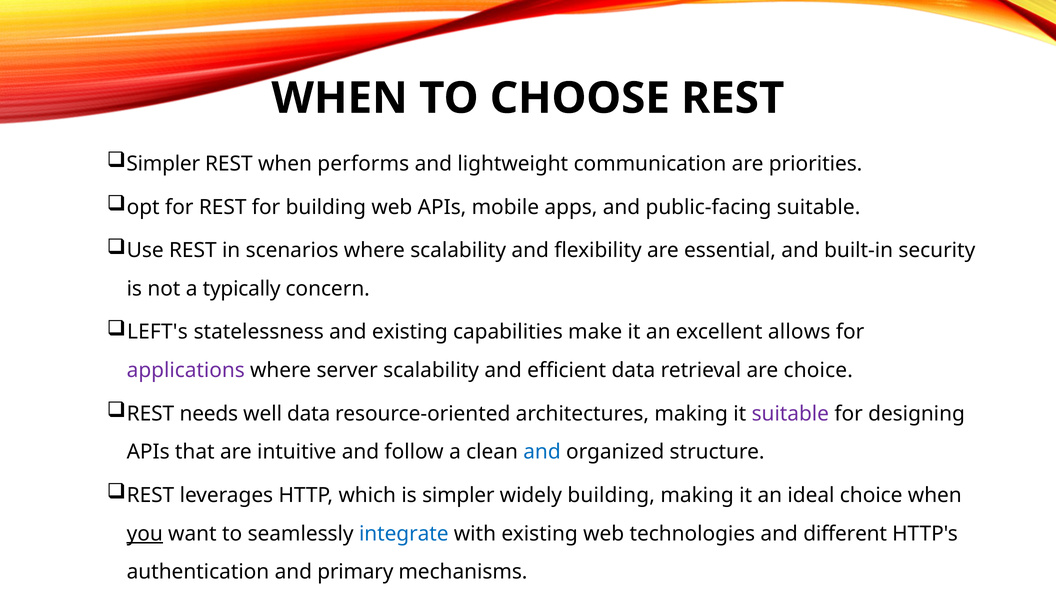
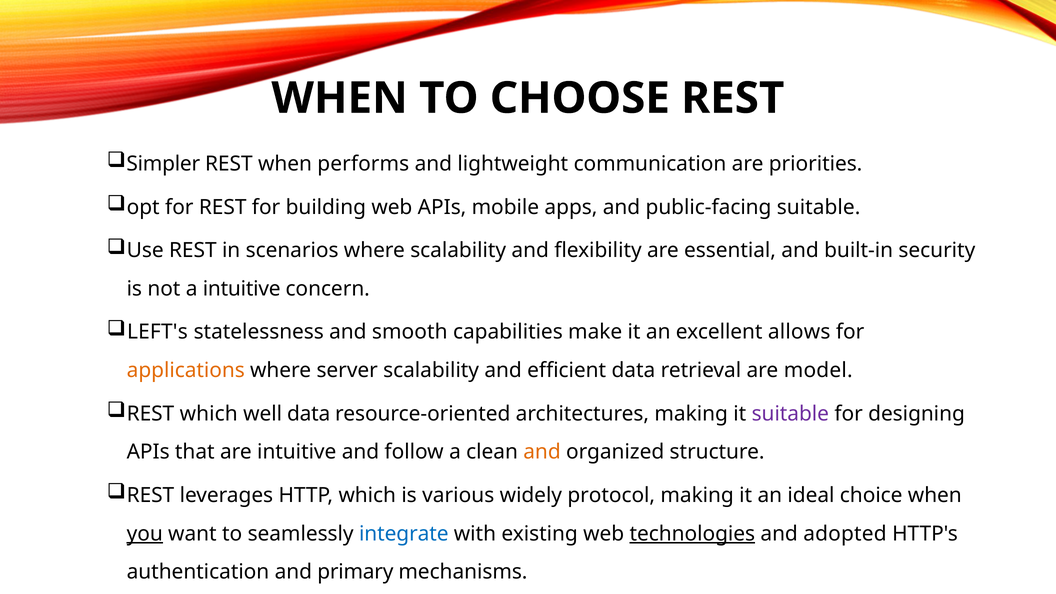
a typically: typically -> intuitive
and existing: existing -> smooth
applications colour: purple -> orange
are choice: choice -> model
REST needs: needs -> which
and at (542, 452) colour: blue -> orange
is simpler: simpler -> various
widely building: building -> protocol
technologies underline: none -> present
different: different -> adopted
